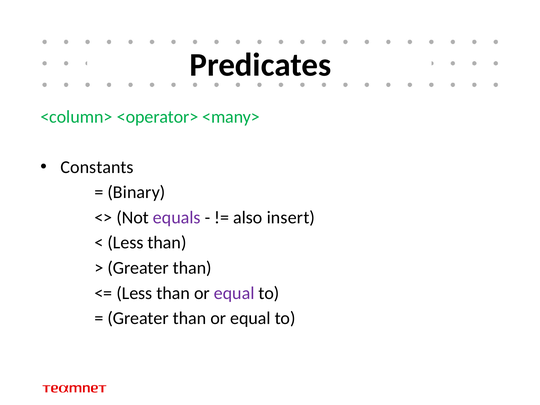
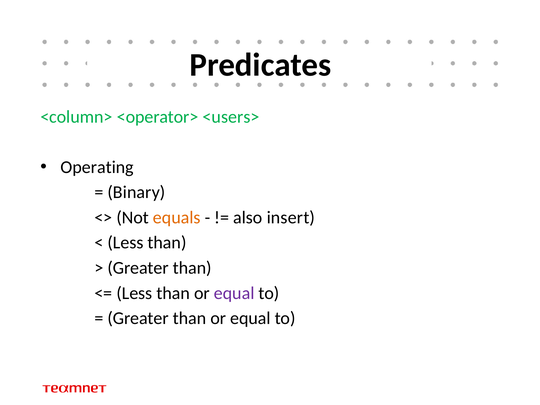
<many>: <many> -> <users>
Constants: Constants -> Operating
equals colour: purple -> orange
